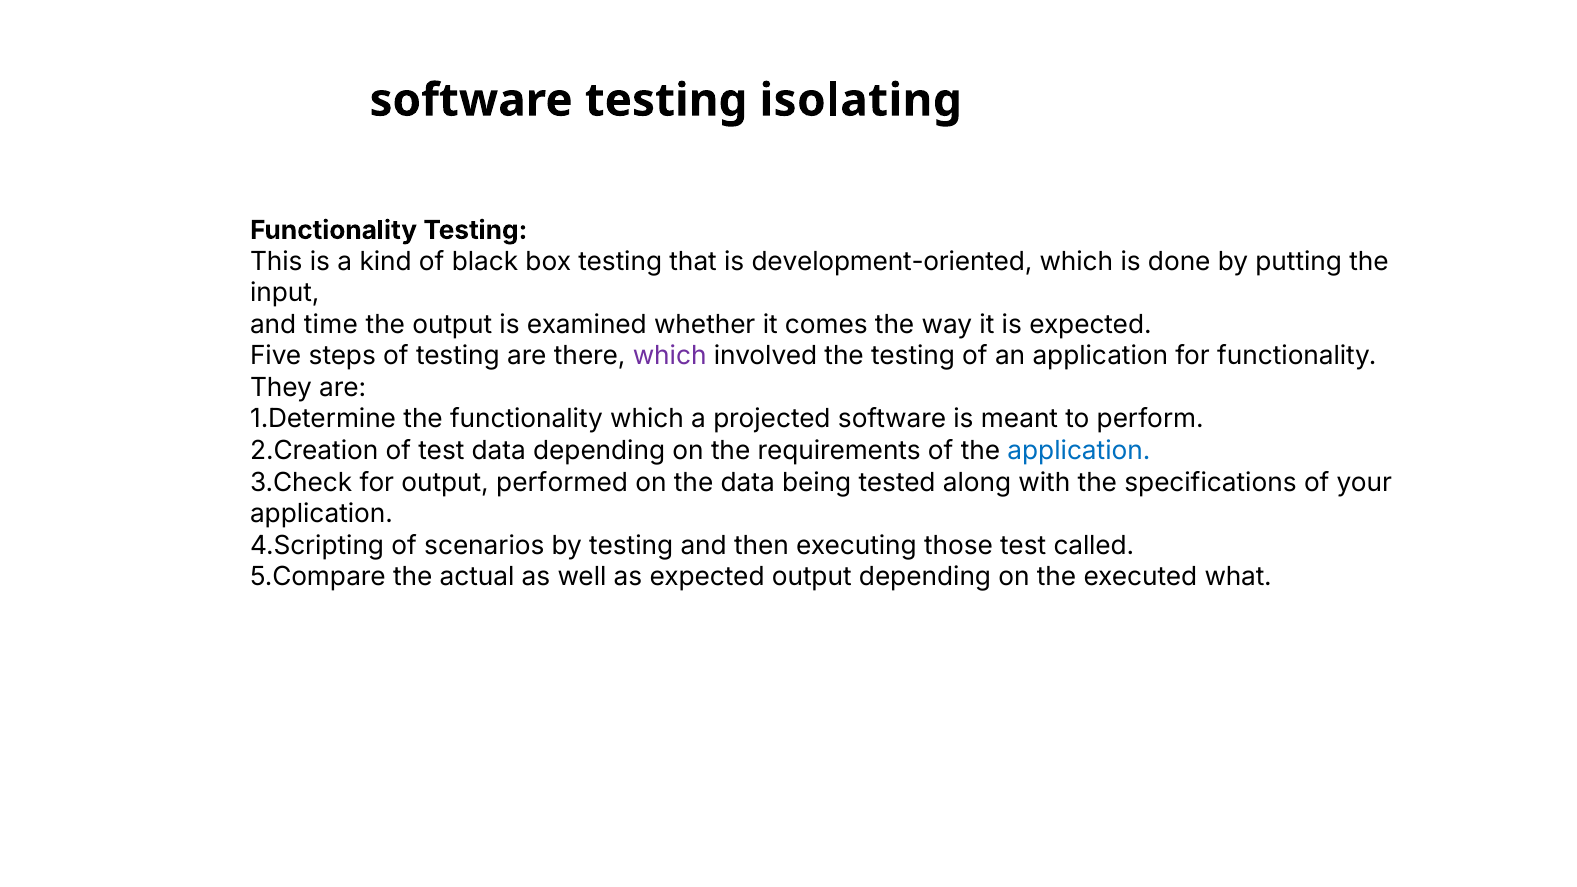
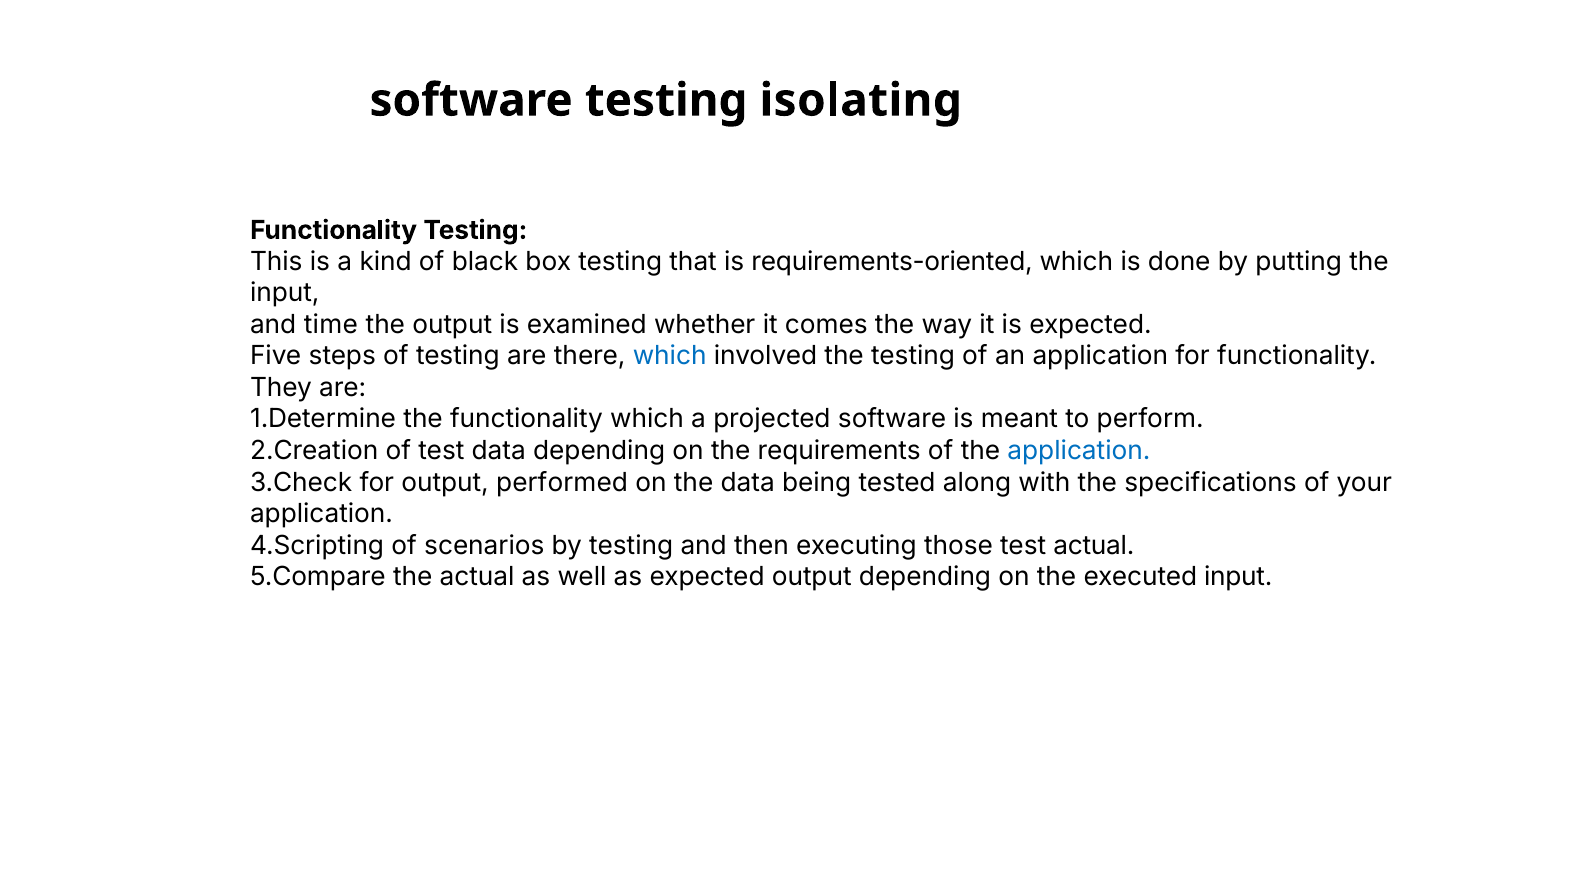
development-oriented: development-oriented -> requirements-oriented
which at (670, 356) colour: purple -> blue
test called: called -> actual
executed what: what -> input
